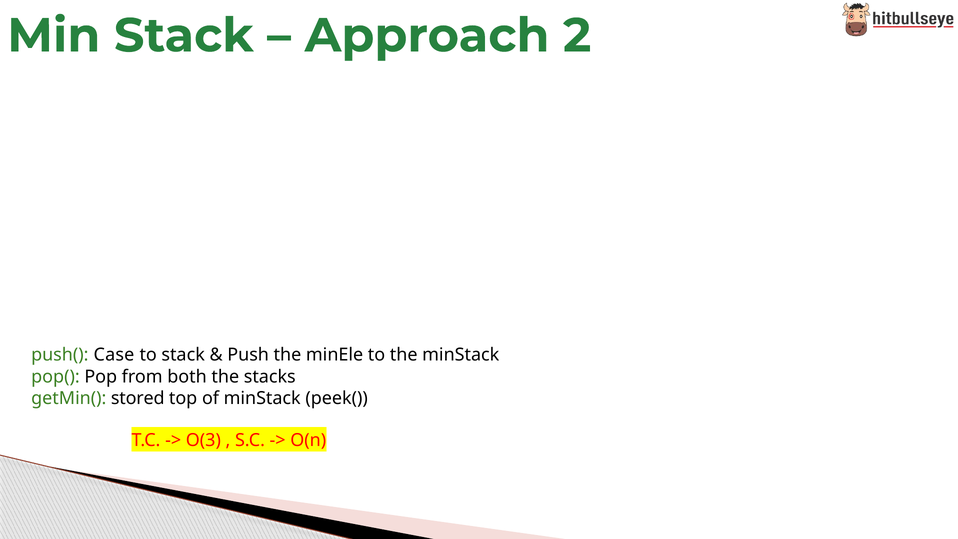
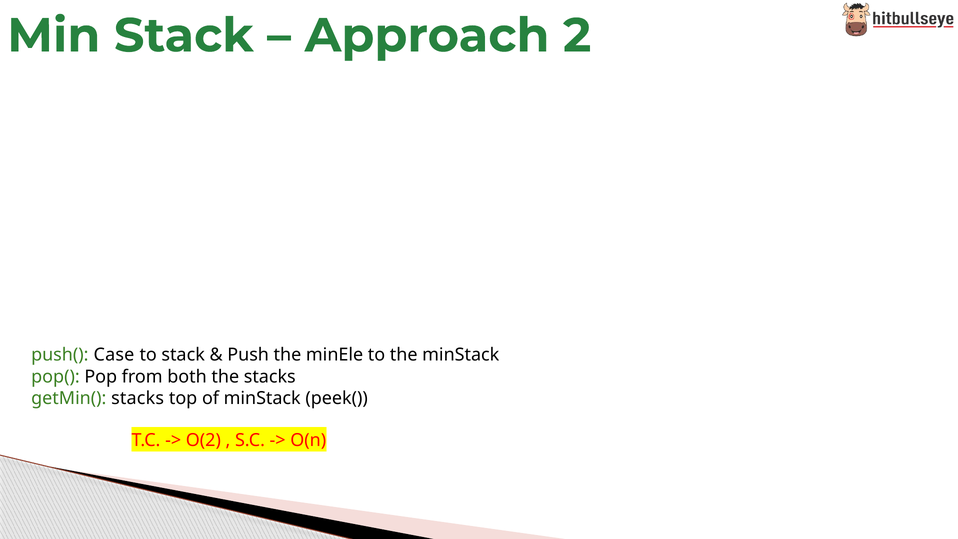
getMin( stored: stored -> stacks
O(3: O(3 -> O(2
